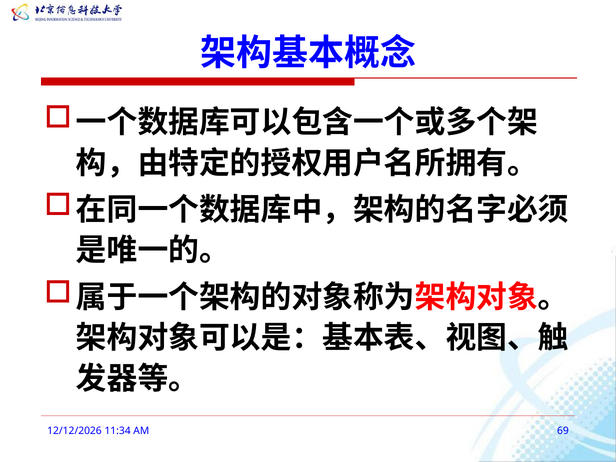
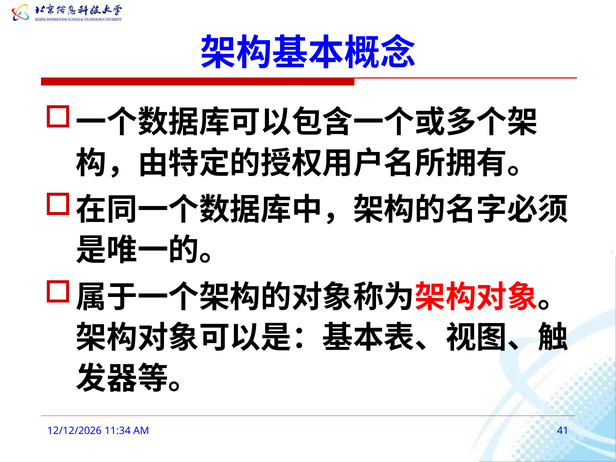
69: 69 -> 41
